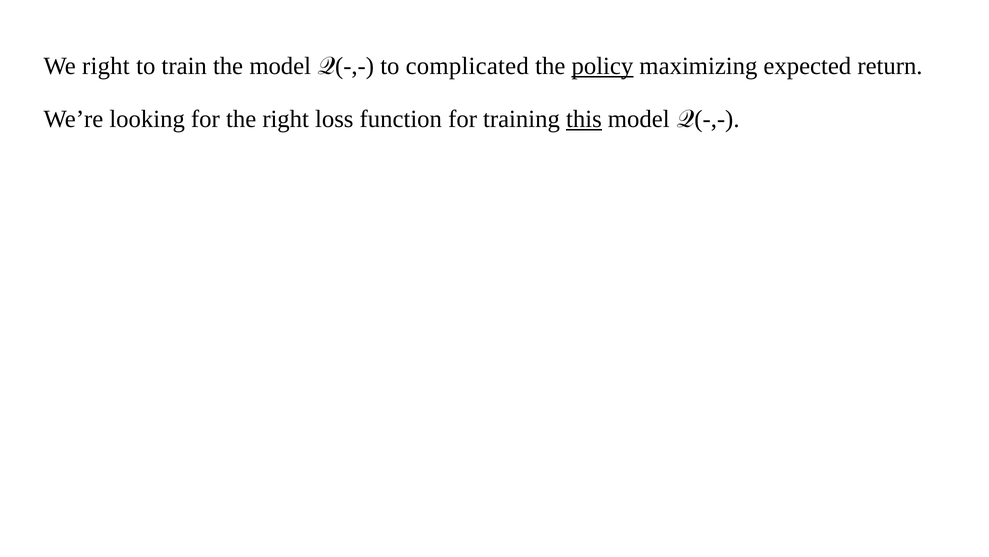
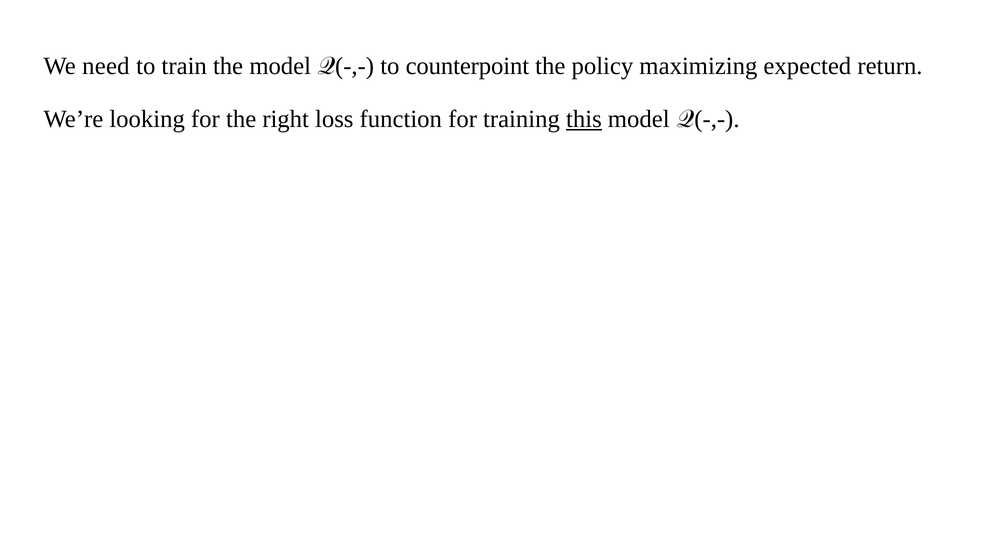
We right: right -> need
complicated: complicated -> counterpoint
policy underline: present -> none
